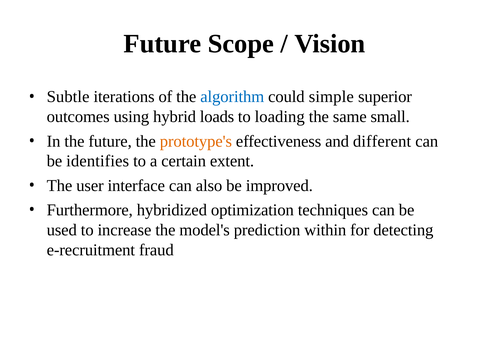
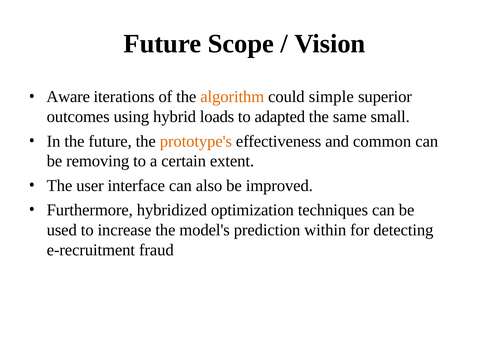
Subtle: Subtle -> Aware
algorithm colour: blue -> orange
loading: loading -> adapted
different: different -> common
identifies: identifies -> removing
